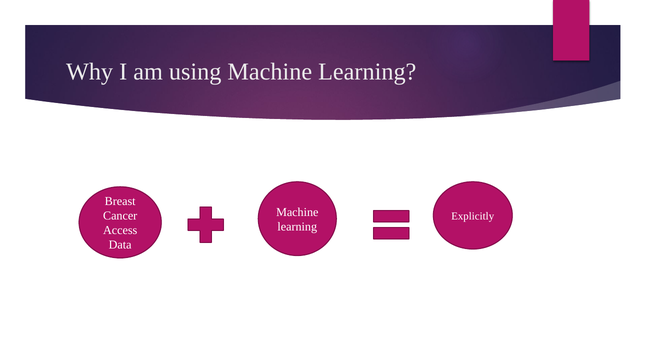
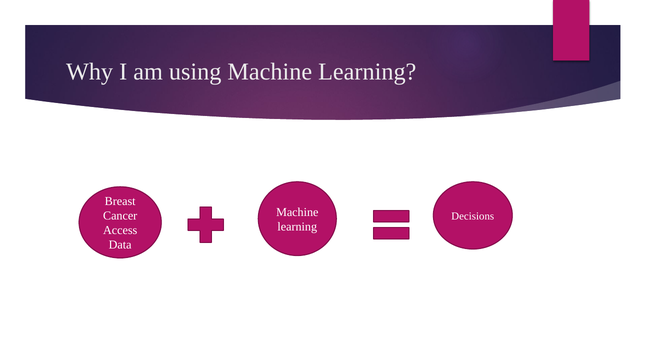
Explicitly: Explicitly -> Decisions
